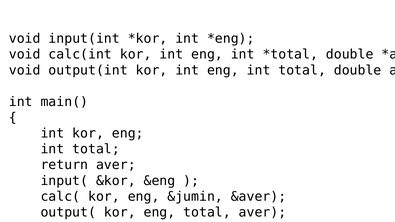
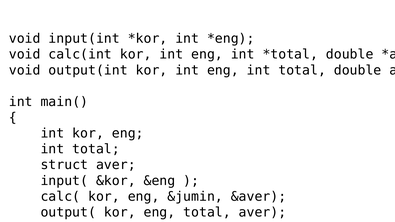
return: return -> struct
